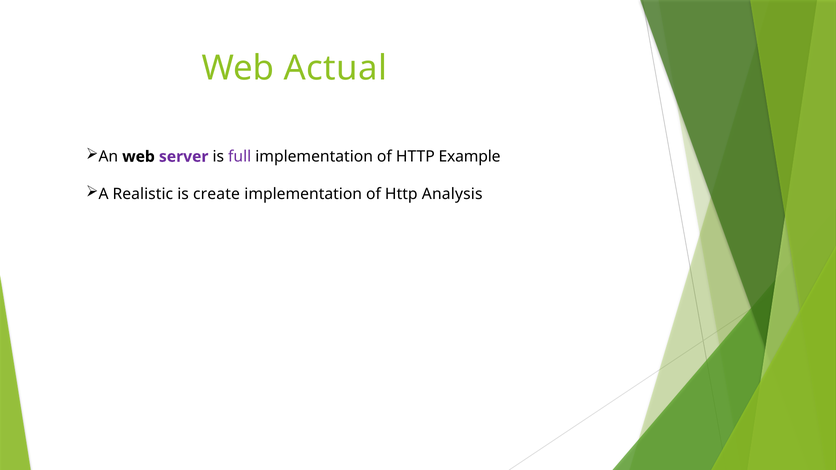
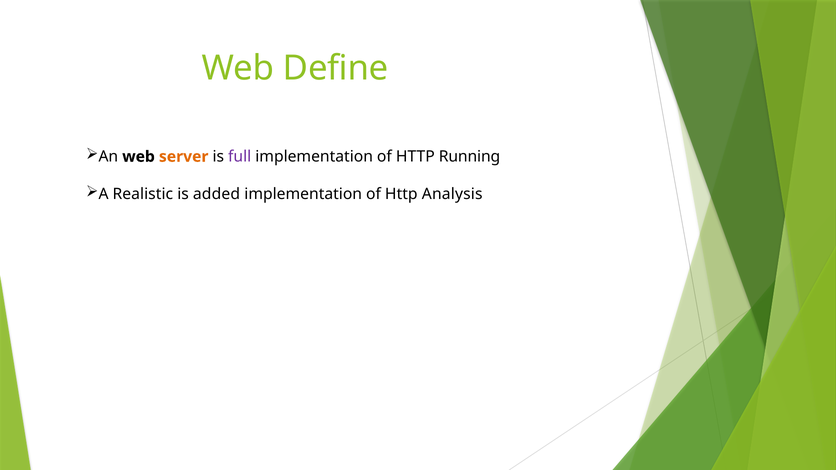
Actual: Actual -> Define
server colour: purple -> orange
Example: Example -> Running
create: create -> added
